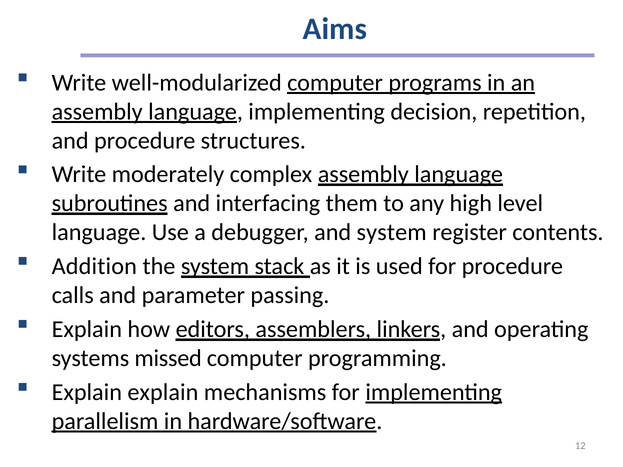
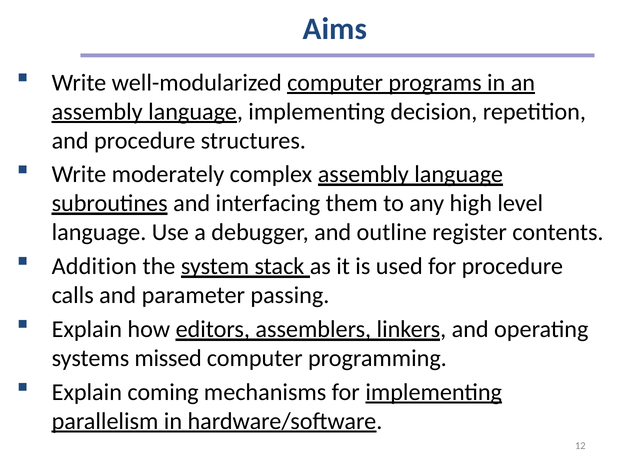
and system: system -> outline
Explain explain: explain -> coming
